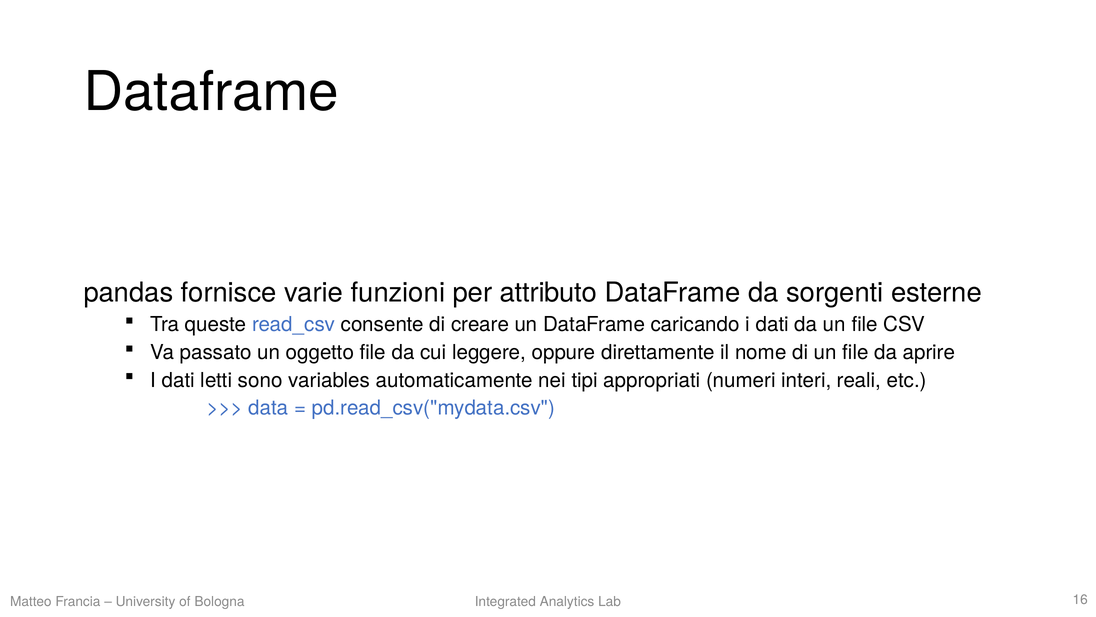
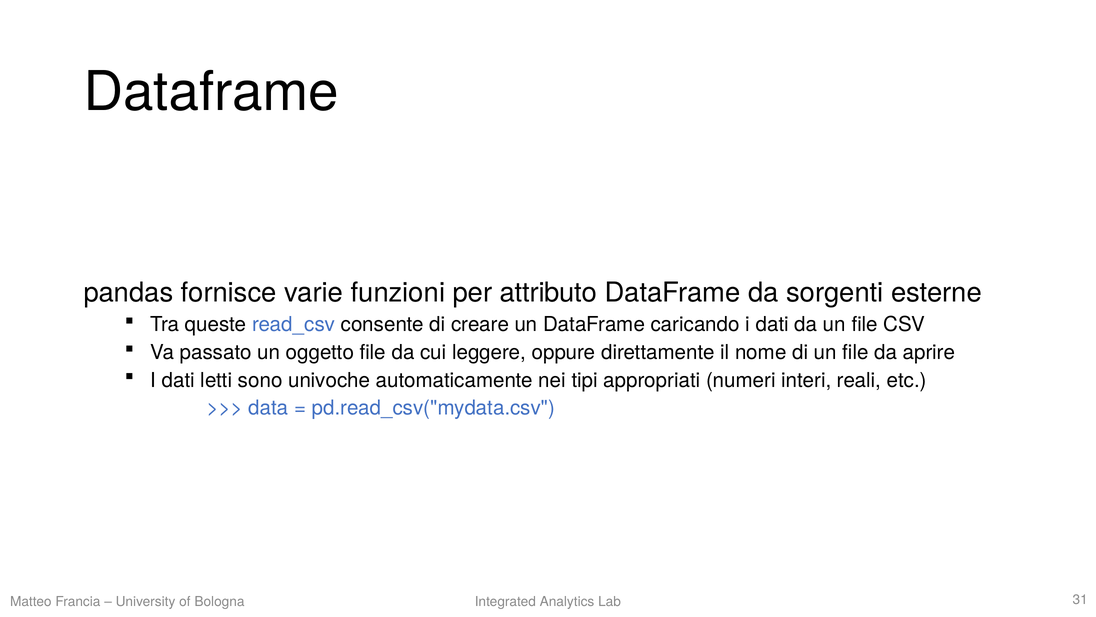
variables: variables -> univoche
16: 16 -> 31
